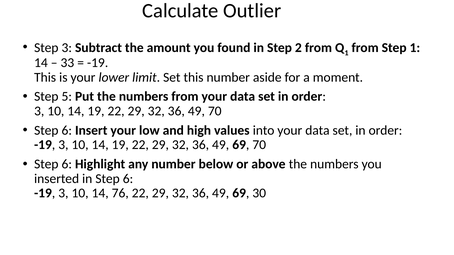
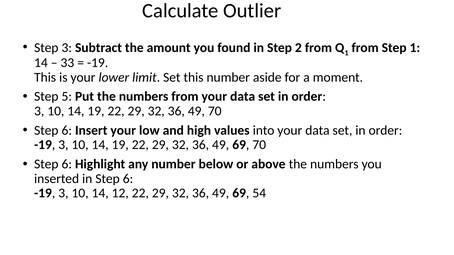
76: 76 -> 12
30: 30 -> 54
